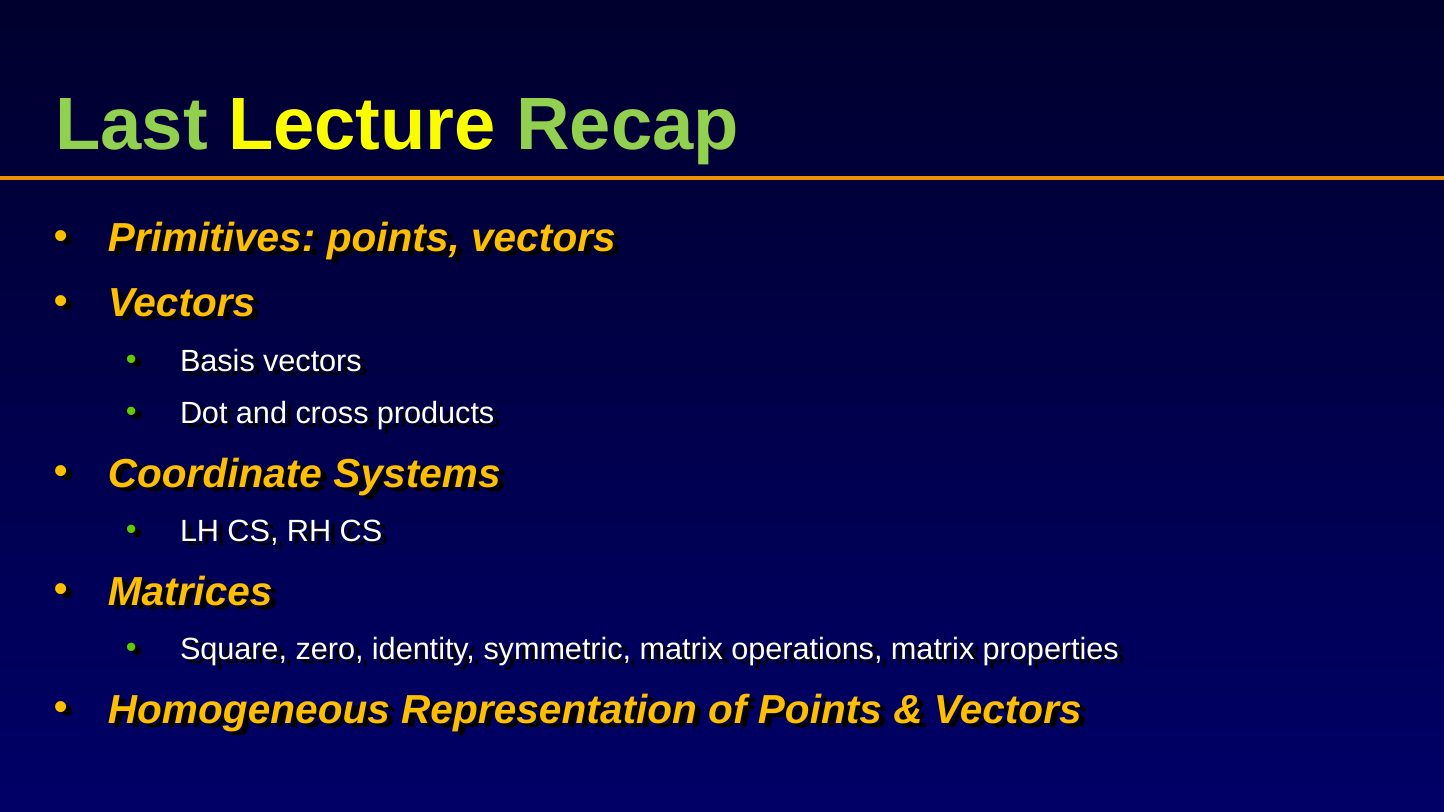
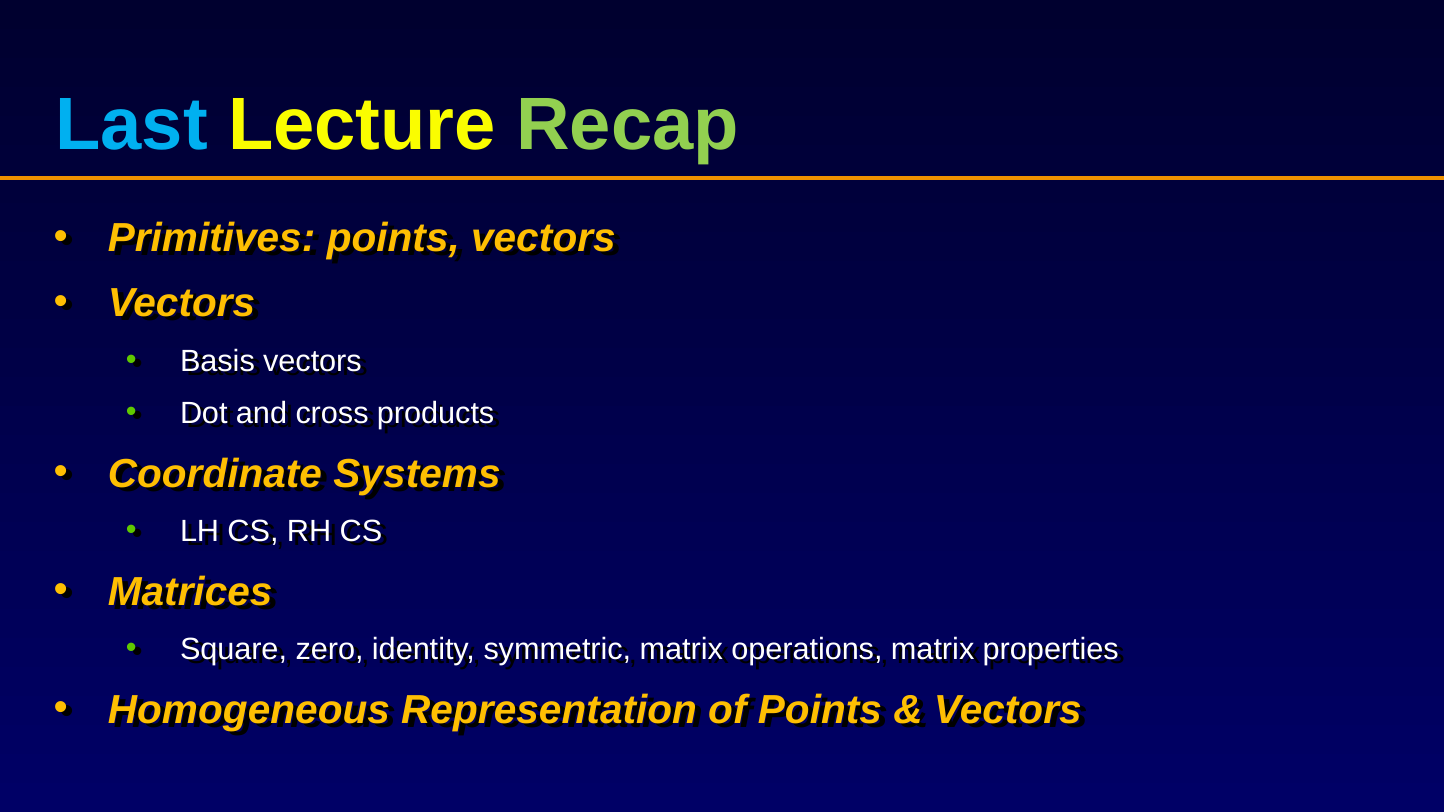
Last colour: light green -> light blue
